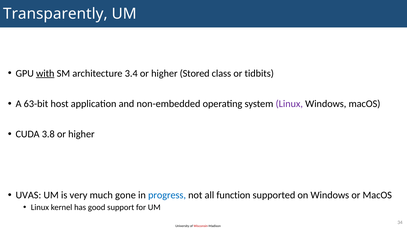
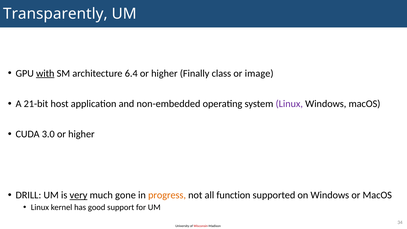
3.4: 3.4 -> 6.4
Stored: Stored -> Finally
tidbits: tidbits -> image
63-bit: 63-bit -> 21-bit
3.8: 3.8 -> 3.0
UVAS: UVAS -> DRILL
very underline: none -> present
progress colour: blue -> orange
